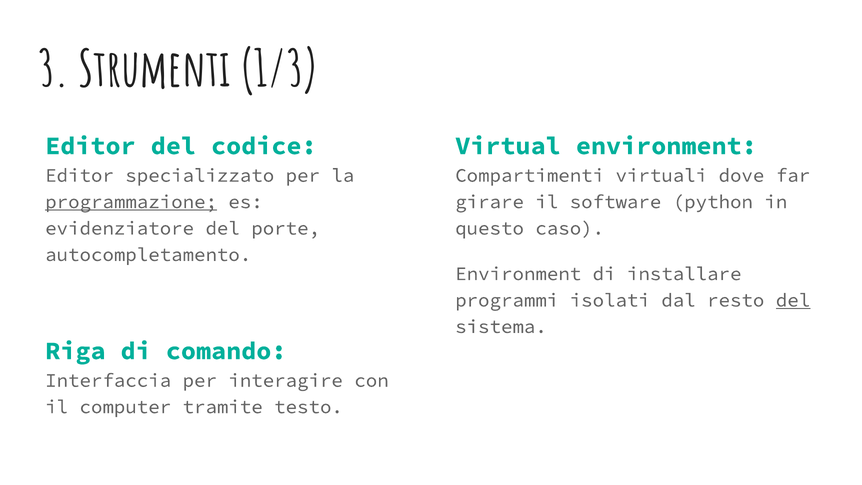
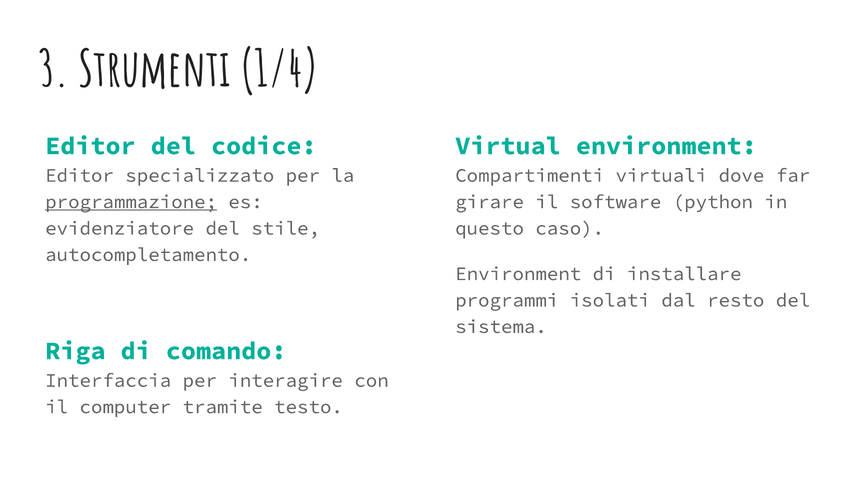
1/3: 1/3 -> 1/4
porte: porte -> stile
del at (793, 300) underline: present -> none
